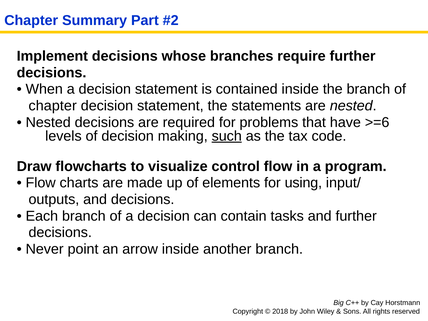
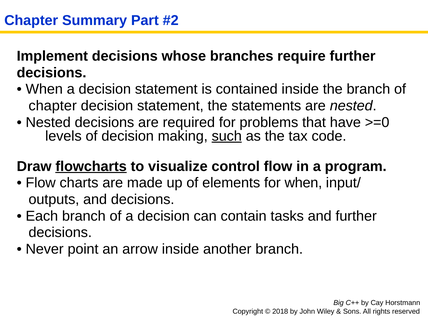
>=6: >=6 -> >=0
flowcharts underline: none -> present
for using: using -> when
